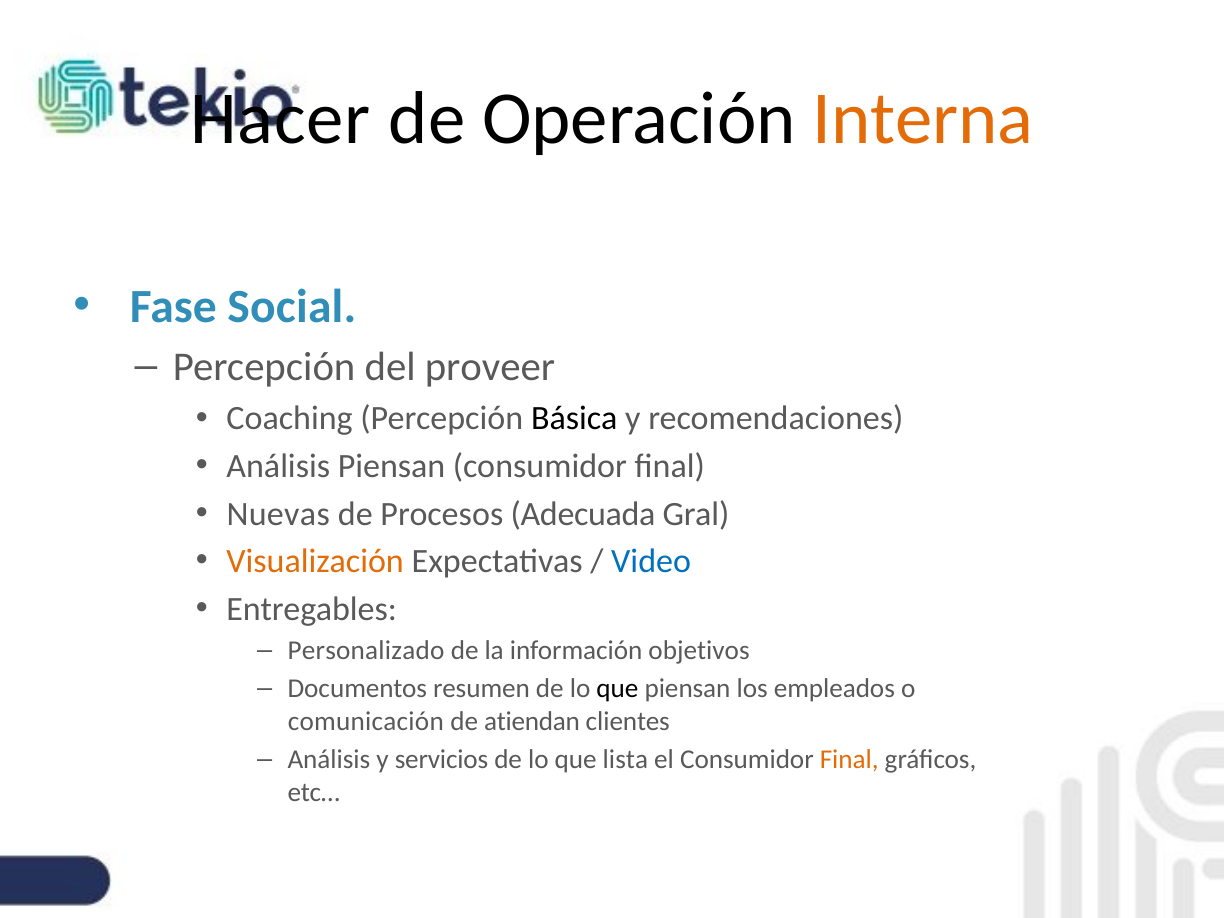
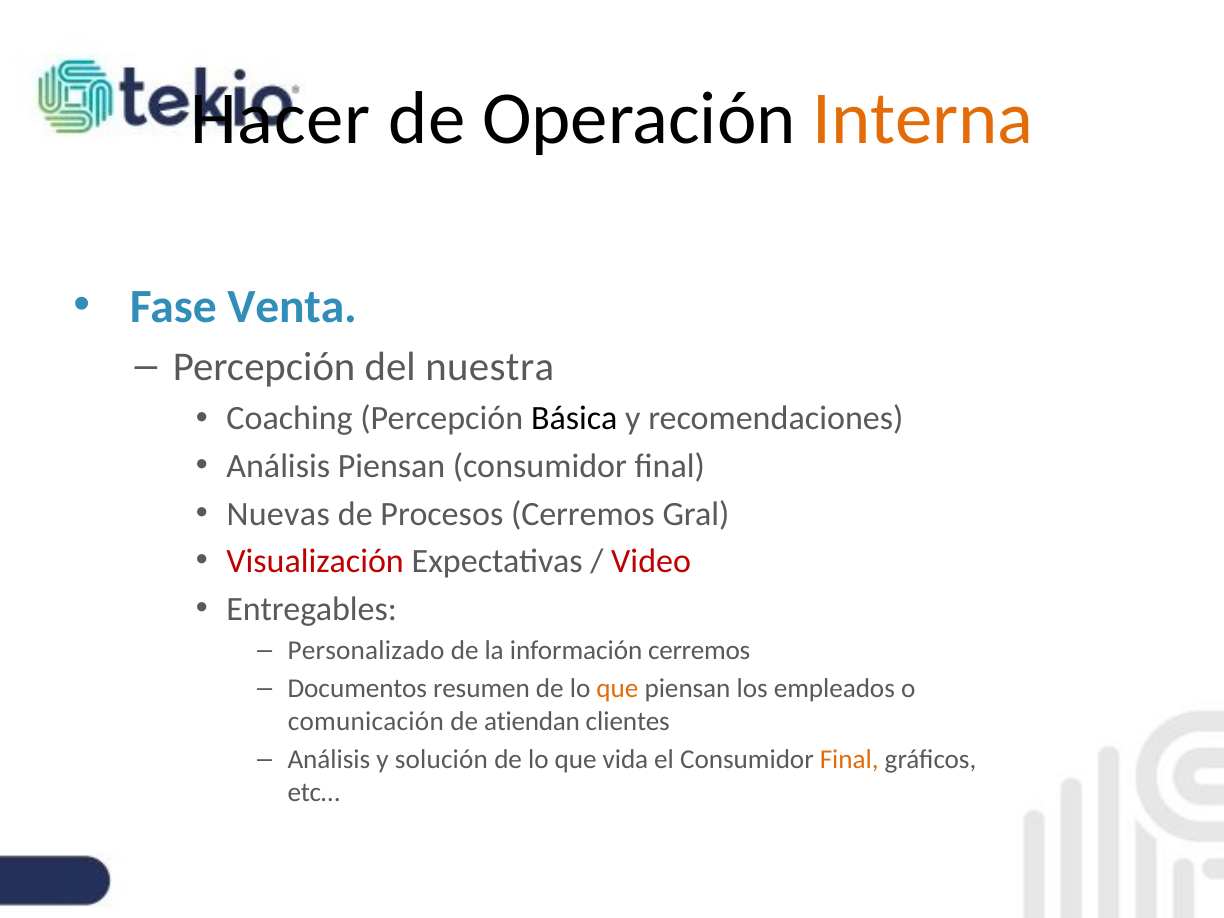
Social: Social -> Venta
proveer: proveer -> nuestra
Procesos Adecuada: Adecuada -> Cerremos
Visualización colour: orange -> red
Video colour: blue -> red
información objetivos: objetivos -> cerremos
que at (617, 689) colour: black -> orange
servicios: servicios -> solución
lista: lista -> vida
